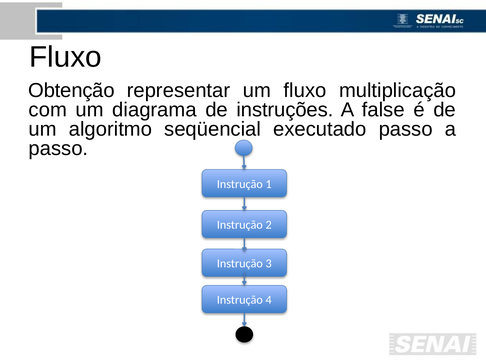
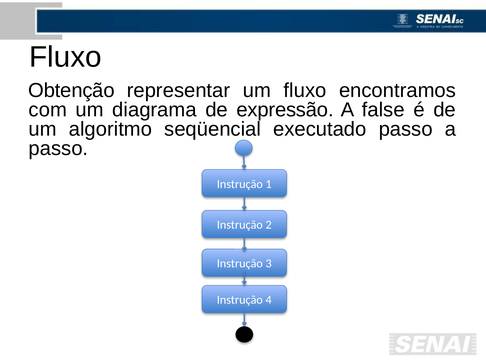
multiplicação: multiplicação -> encontramos
instruções: instruções -> expressão
